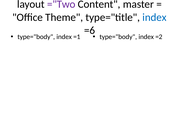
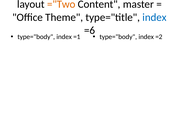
="Two colour: purple -> orange
